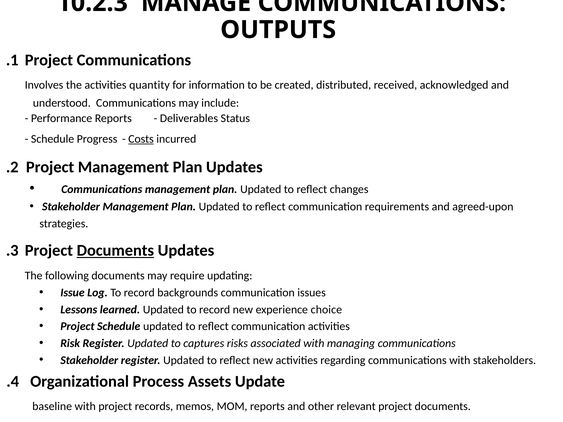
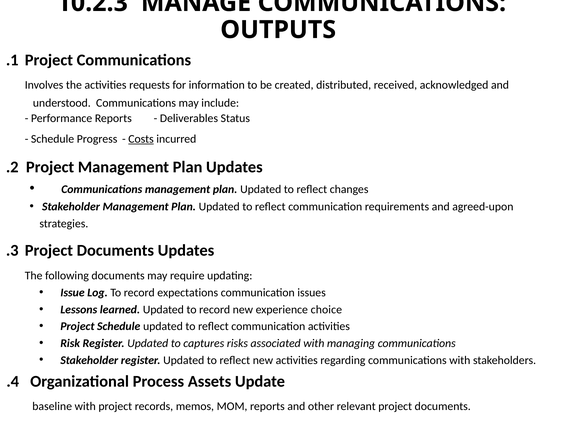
quantity: quantity -> requests
Documents at (115, 251) underline: present -> none
backgrounds: backgrounds -> expectations
